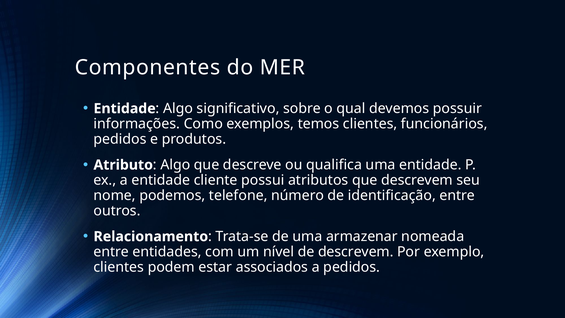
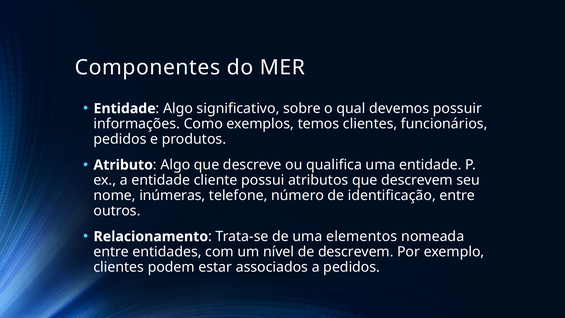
podemos: podemos -> inúmeras
armazenar: armazenar -> elementos
